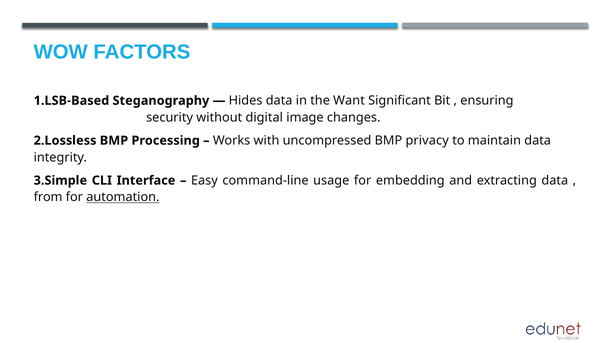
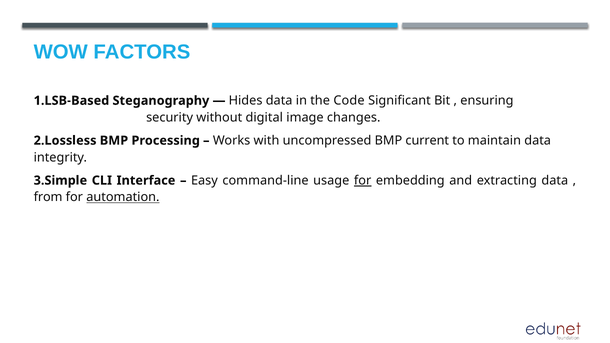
Want: Want -> Code
privacy: privacy -> current
for at (363, 181) underline: none -> present
